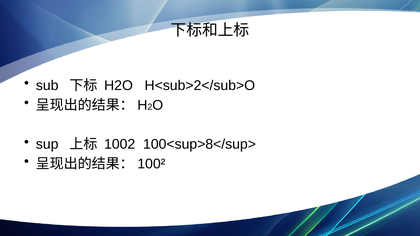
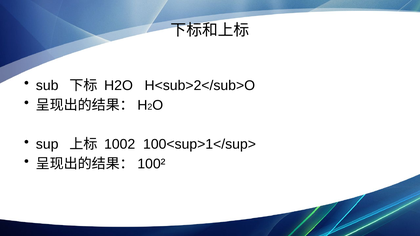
100<sup>8</sup>: 100<sup>8</sup> -> 100<sup>1</sup>
